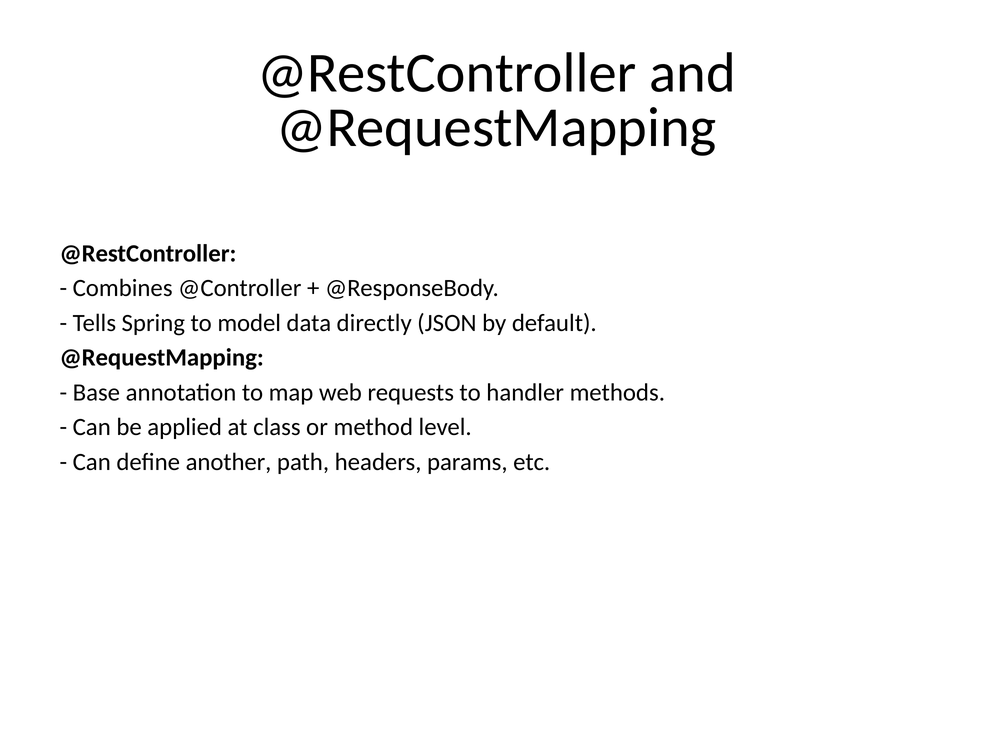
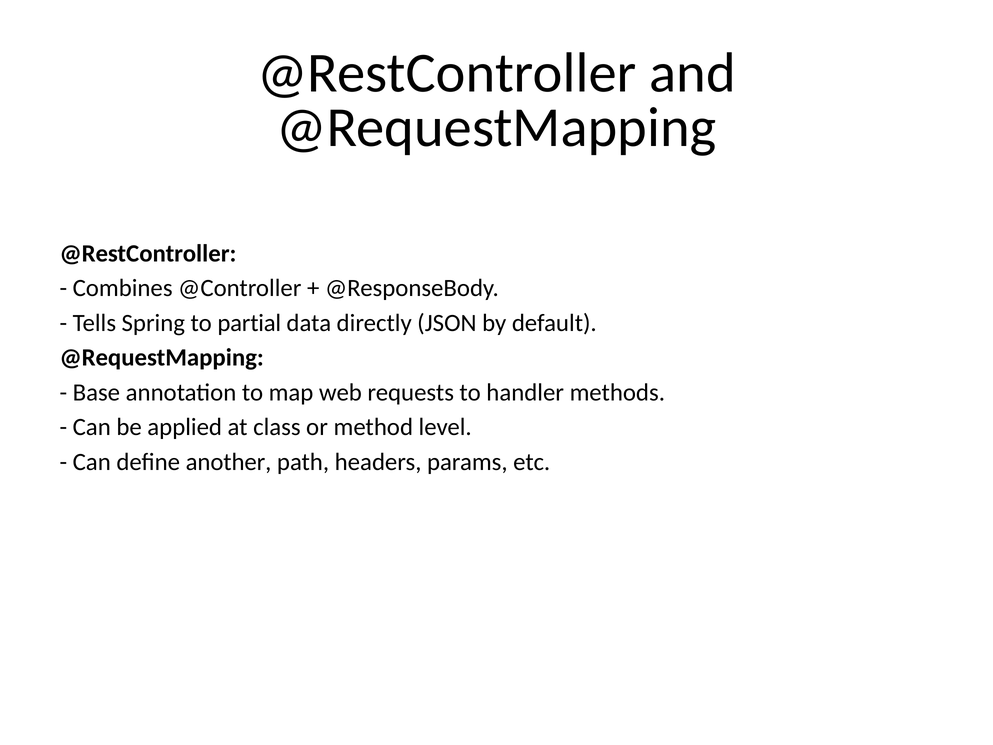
model: model -> partial
